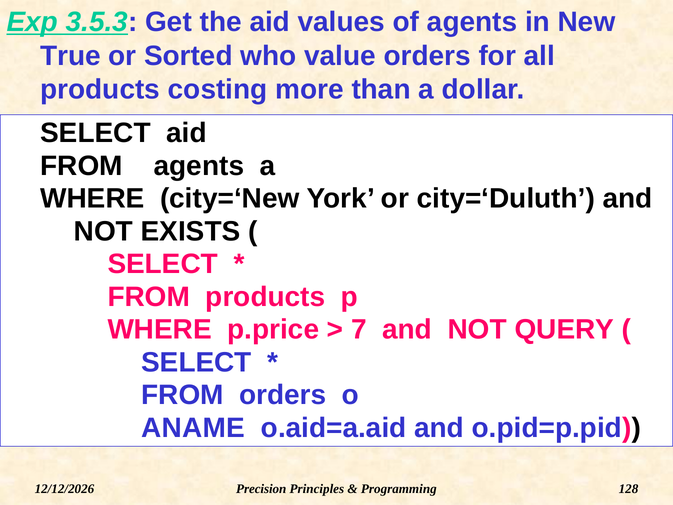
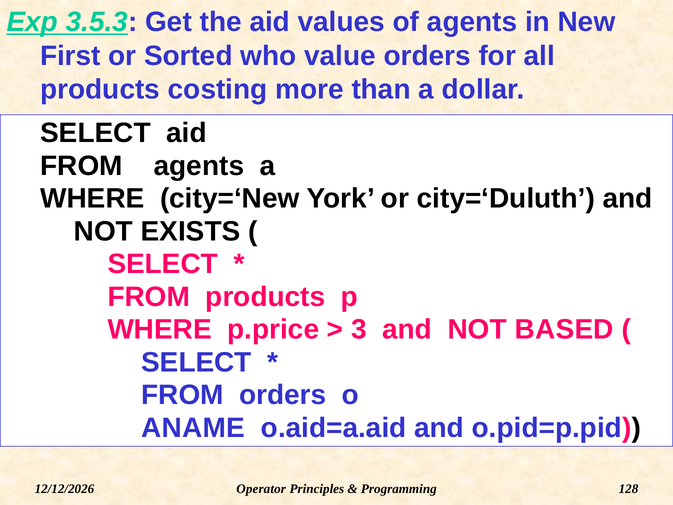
True: True -> First
7: 7 -> 3
QUERY: QUERY -> BASED
Precision: Precision -> Operator
